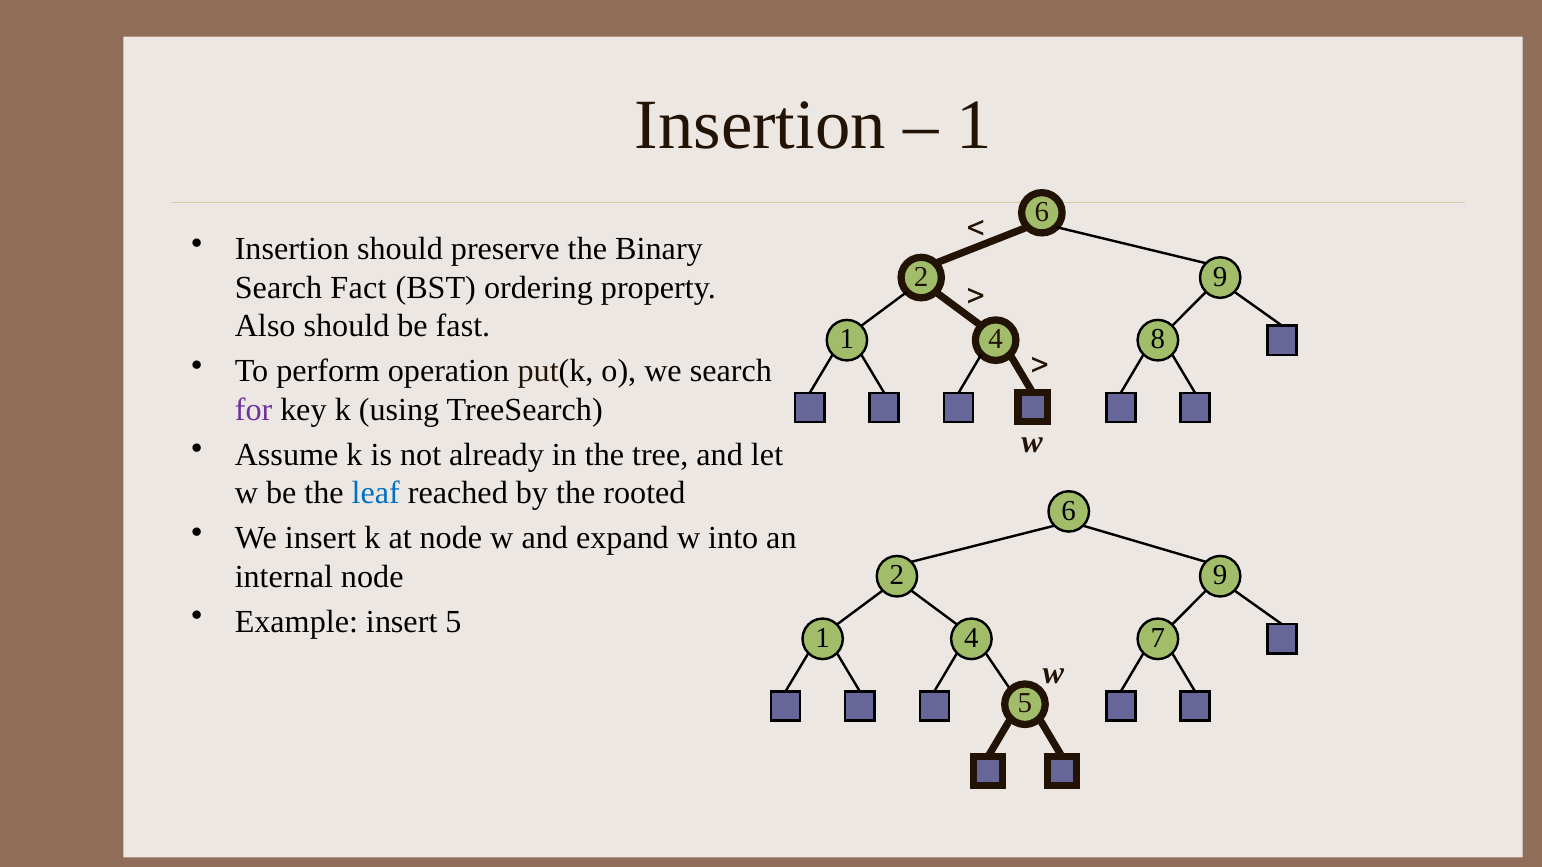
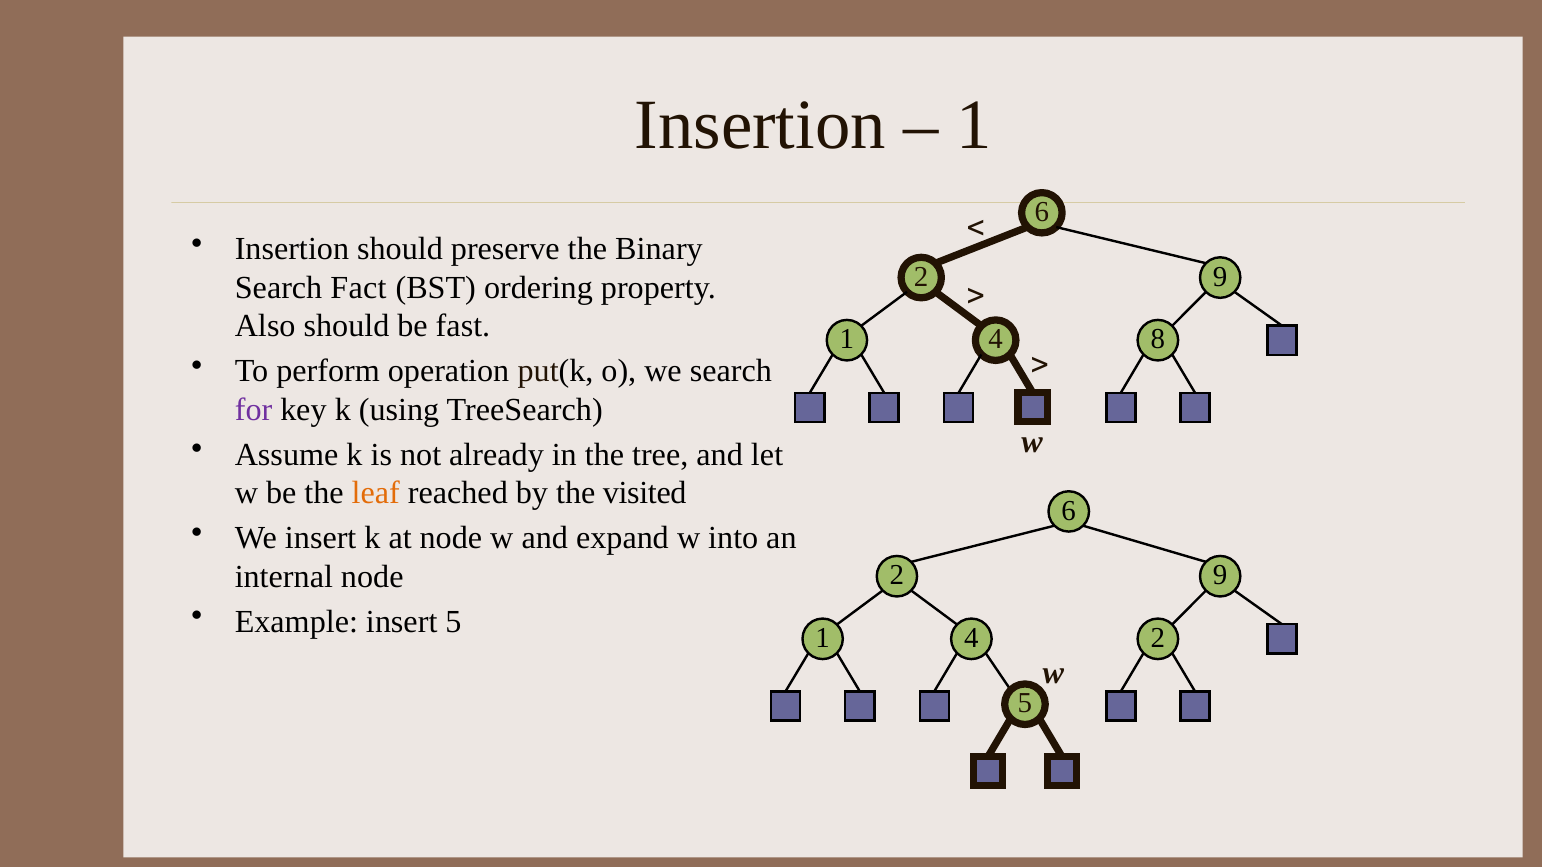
leaf colour: blue -> orange
rooted: rooted -> visited
1 7: 7 -> 2
